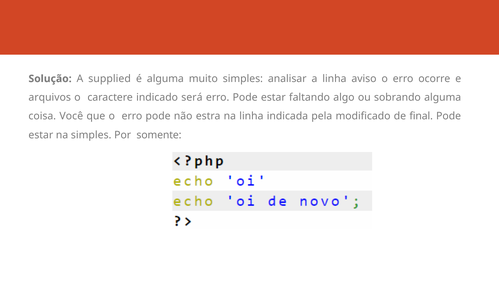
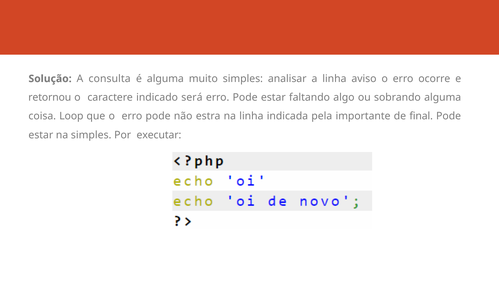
supplied: supplied -> consulta
arquivos: arquivos -> retornou
Você: Você -> Loop
modificado: modificado -> importante
somente: somente -> executar
